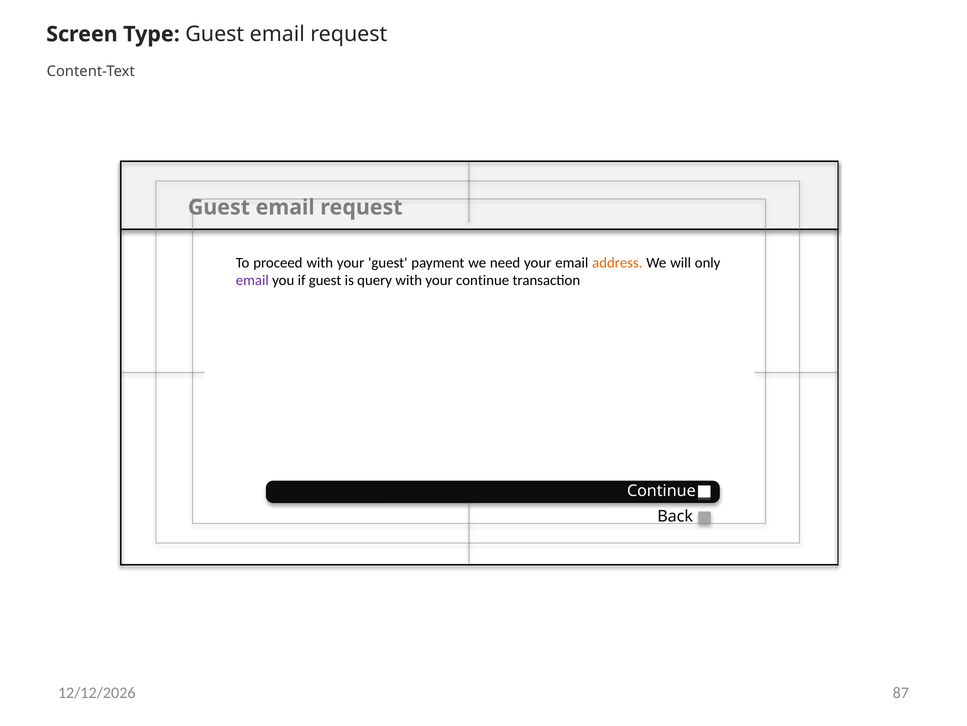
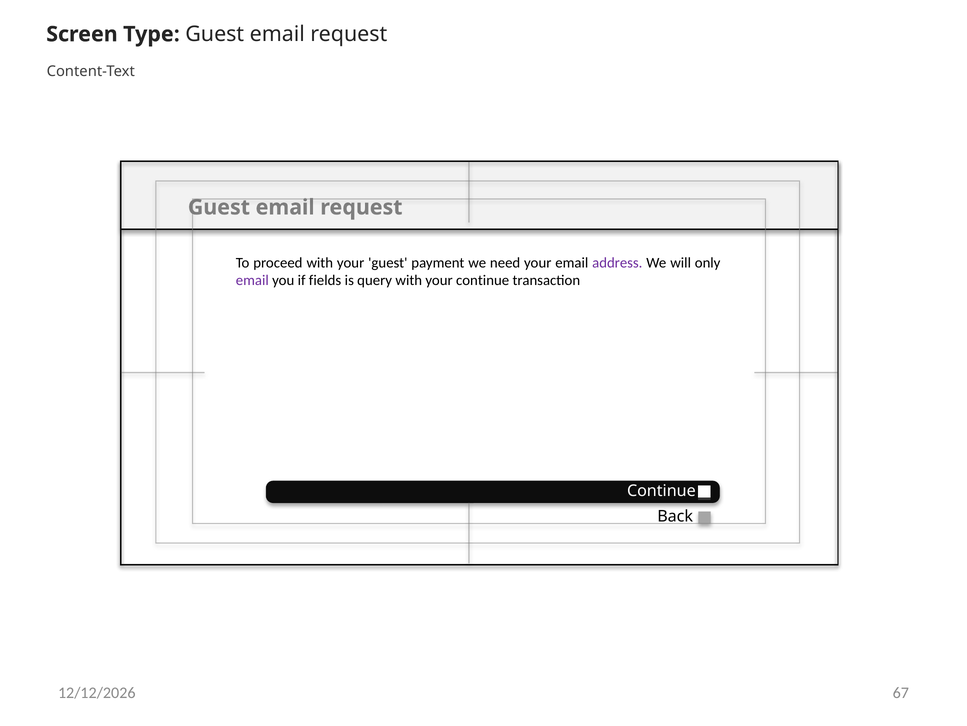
address colour: orange -> purple
if guest: guest -> fields
87: 87 -> 67
